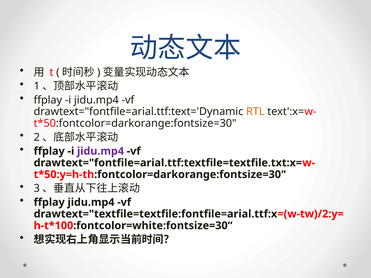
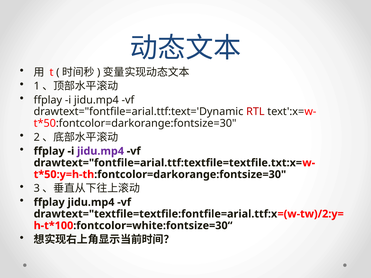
RTL colour: orange -> red
